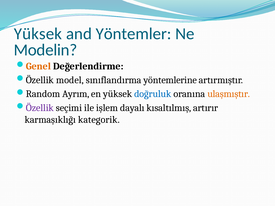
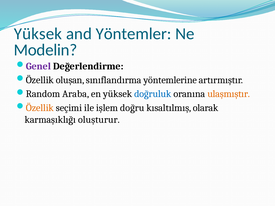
Genel colour: orange -> purple
model: model -> oluşan
Ayrım: Ayrım -> Araba
Özellik at (40, 108) colour: purple -> orange
dayalı: dayalı -> doğru
artırır: artırır -> olarak
kategorik: kategorik -> oluşturur
